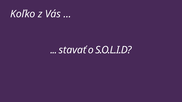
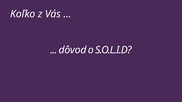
stavať: stavať -> dôvod
